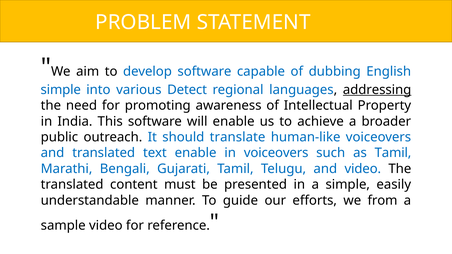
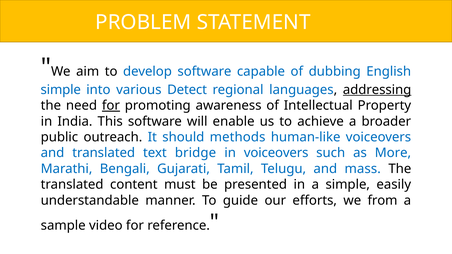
for at (111, 106) underline: none -> present
translate: translate -> methods
text enable: enable -> bridge
as Tamil: Tamil -> More
and video: video -> mass
